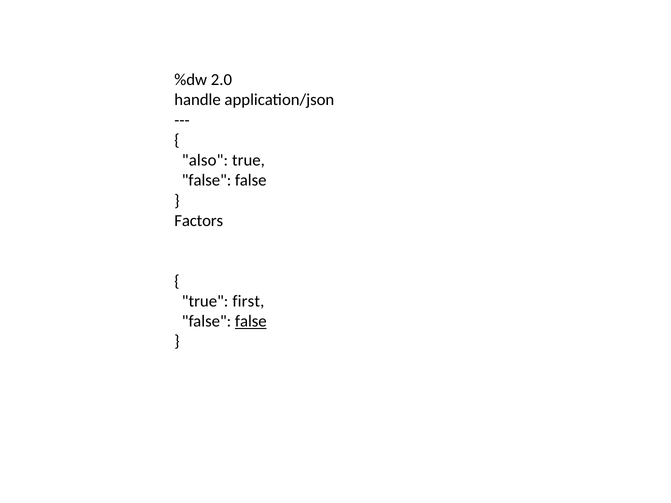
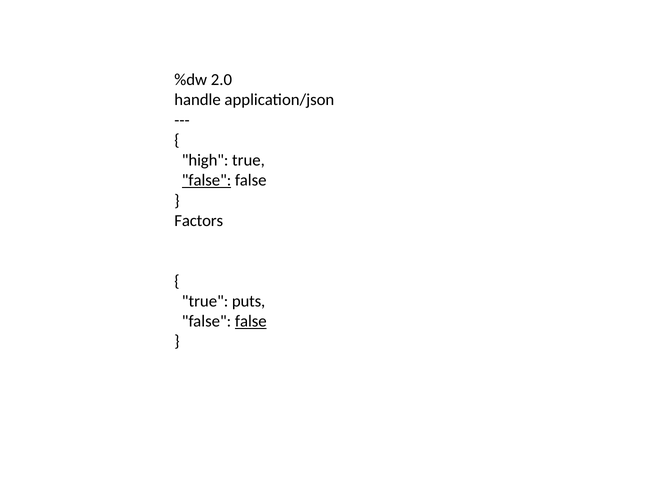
also: also -> high
false at (207, 180) underline: none -> present
first: first -> puts
